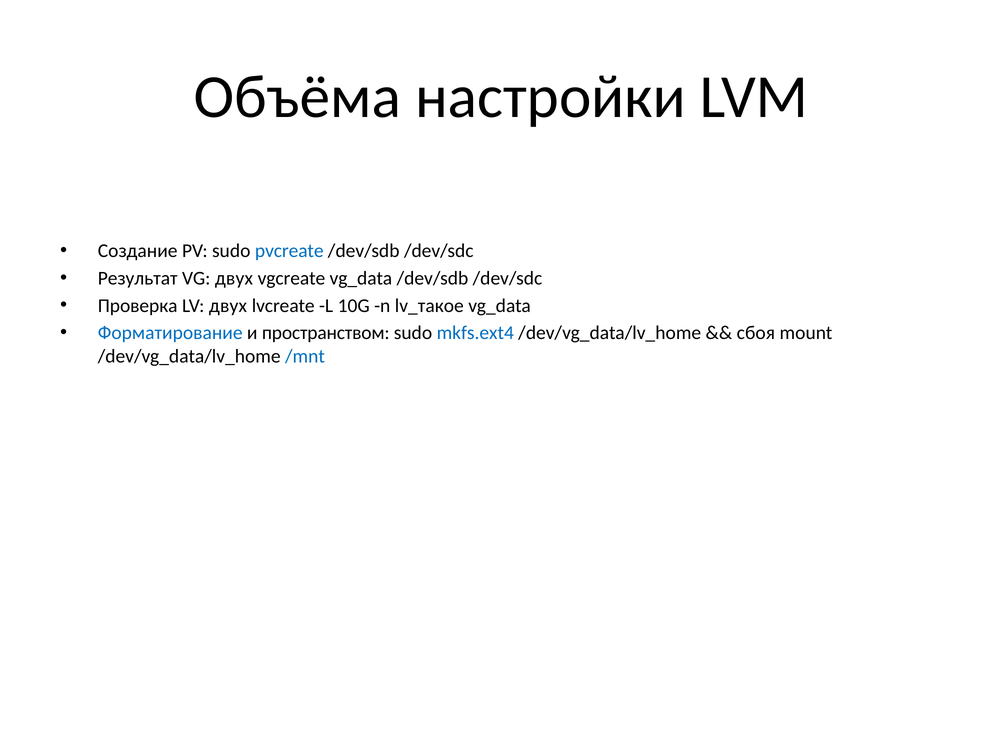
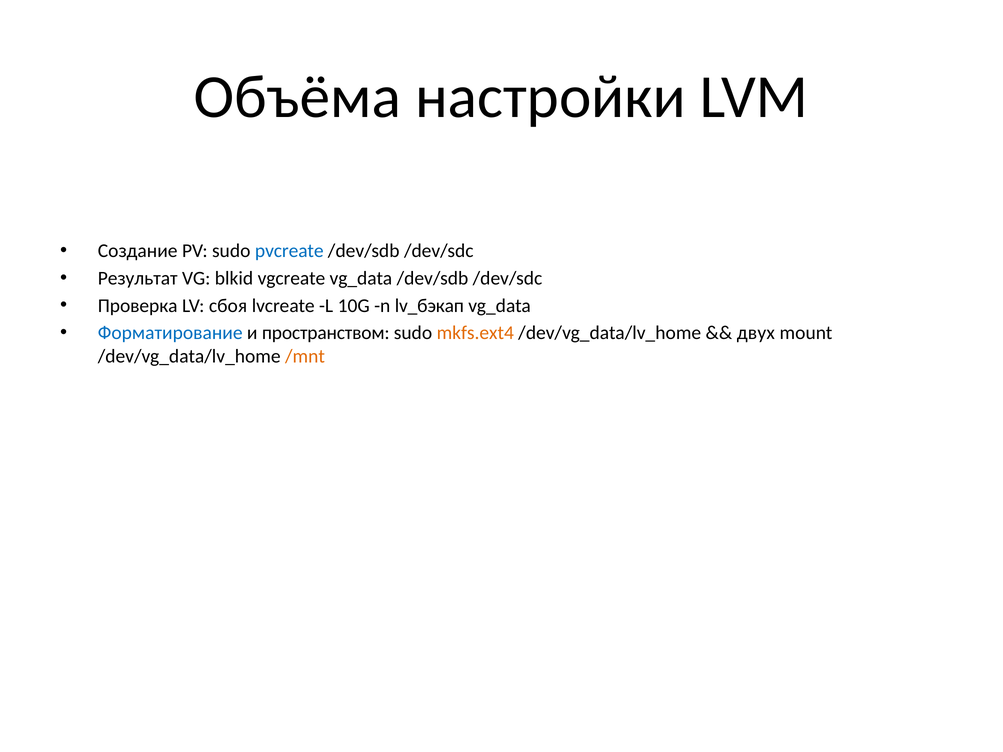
VG двух: двух -> blkid
LV двух: двух -> сбоя
lv_такое: lv_такое -> lv_бэкап
mkfs.ext4 colour: blue -> orange
сбоя: сбоя -> двух
/mnt colour: blue -> orange
